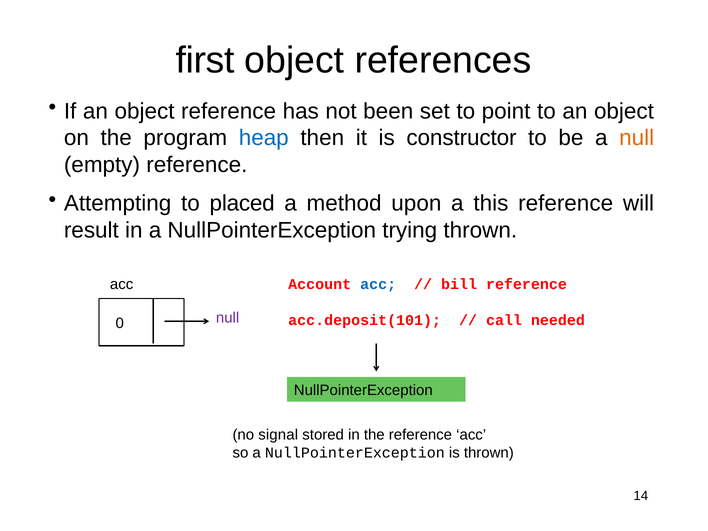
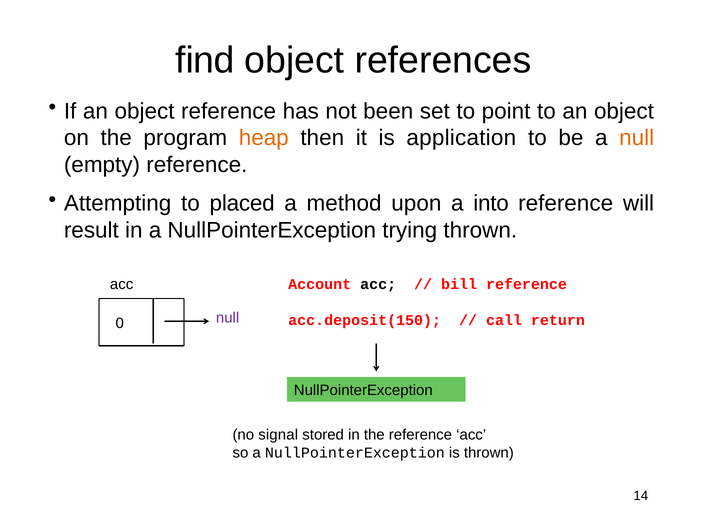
first: first -> find
heap colour: blue -> orange
constructor: constructor -> application
this: this -> into
acc at (378, 284) colour: blue -> black
acc.deposit(101: acc.deposit(101 -> acc.deposit(150
needed: needed -> return
